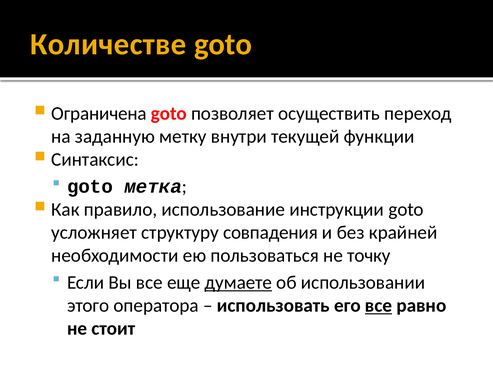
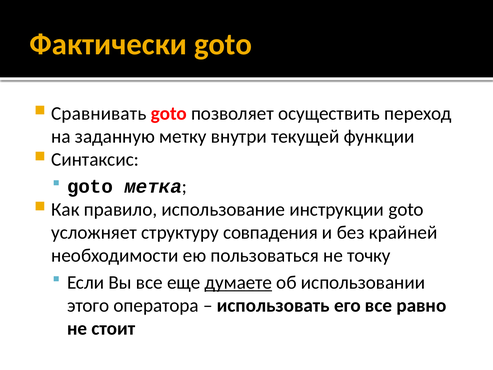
Количестве: Количестве -> Фактически
Ограничена: Ограничена -> Сравнивать
все at (379, 305) underline: present -> none
